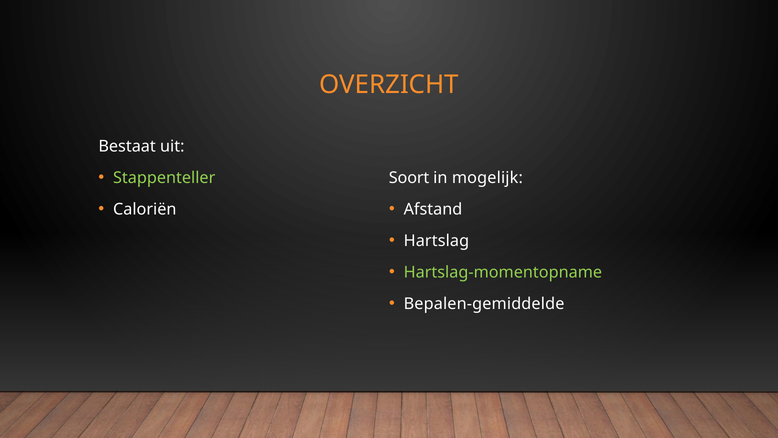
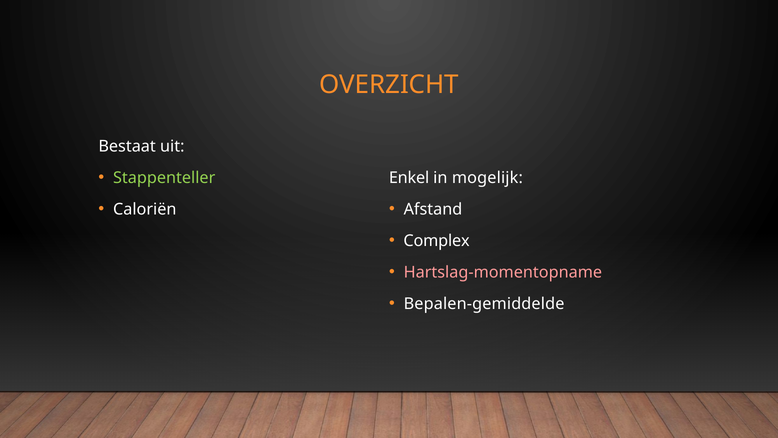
Soort: Soort -> Enkel
Hartslag: Hartslag -> Complex
Hartslag-momentopname colour: light green -> pink
